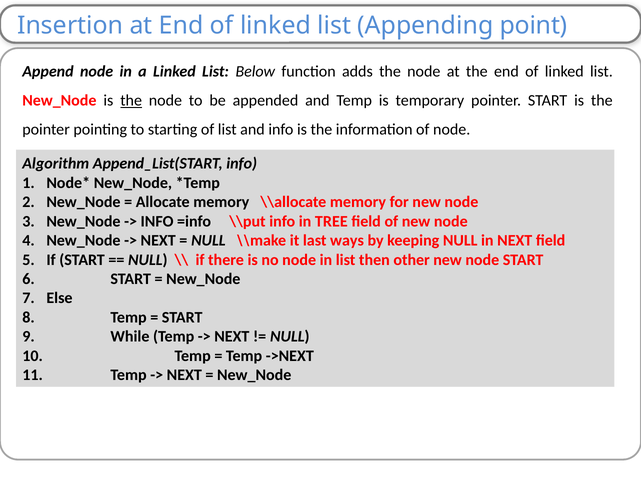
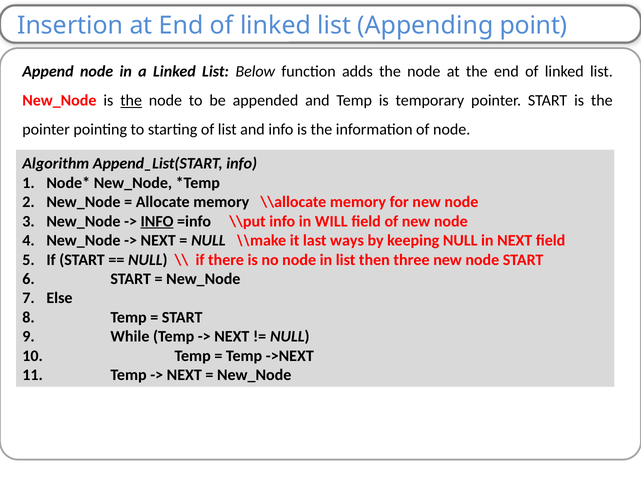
INFO at (157, 221) underline: none -> present
TREE: TREE -> WILL
other: other -> three
